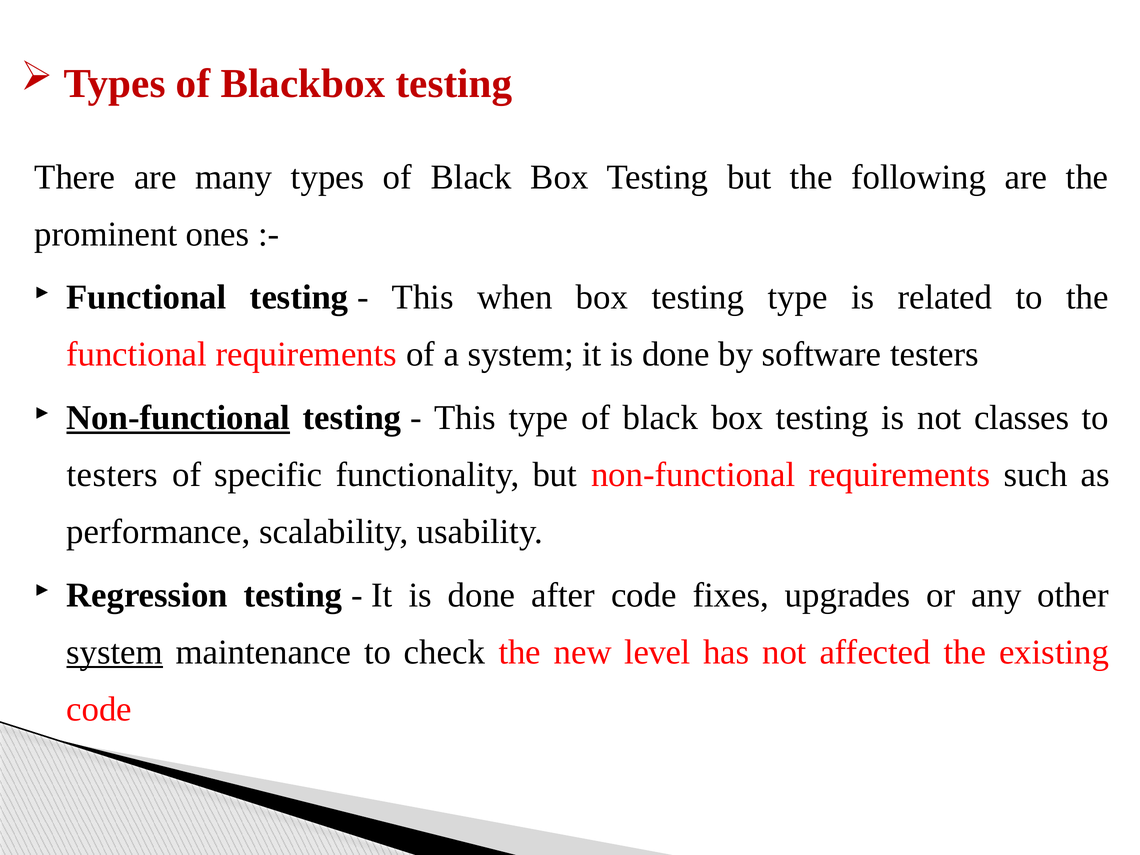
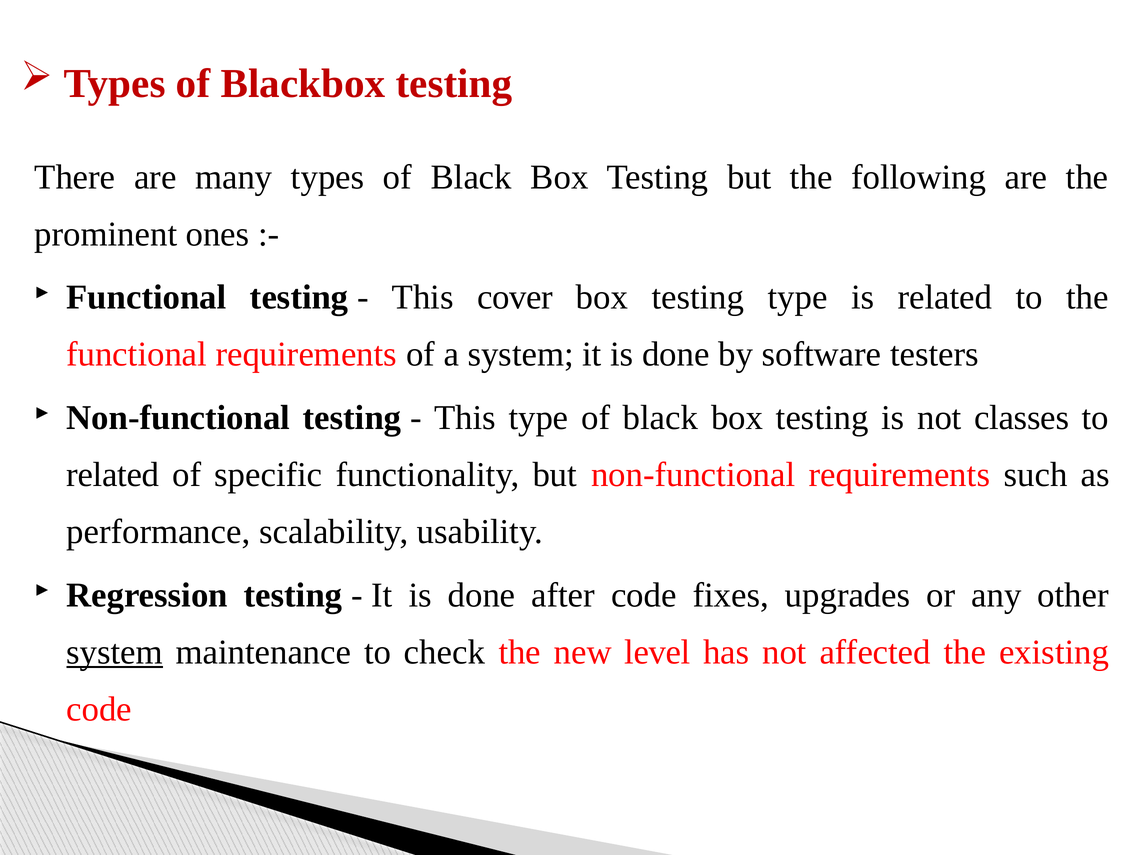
when: when -> cover
Non-functional at (178, 418) underline: present -> none
testers at (112, 475): testers -> related
